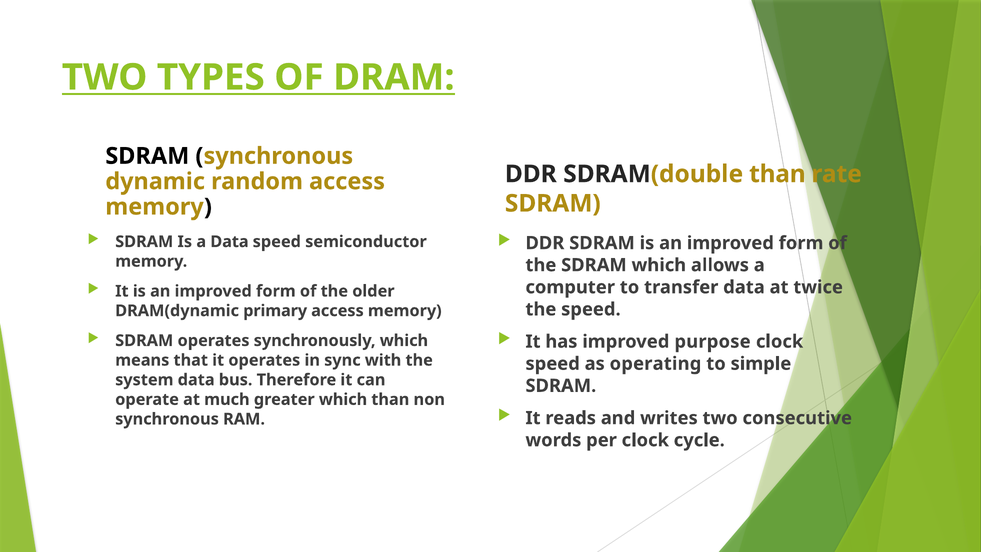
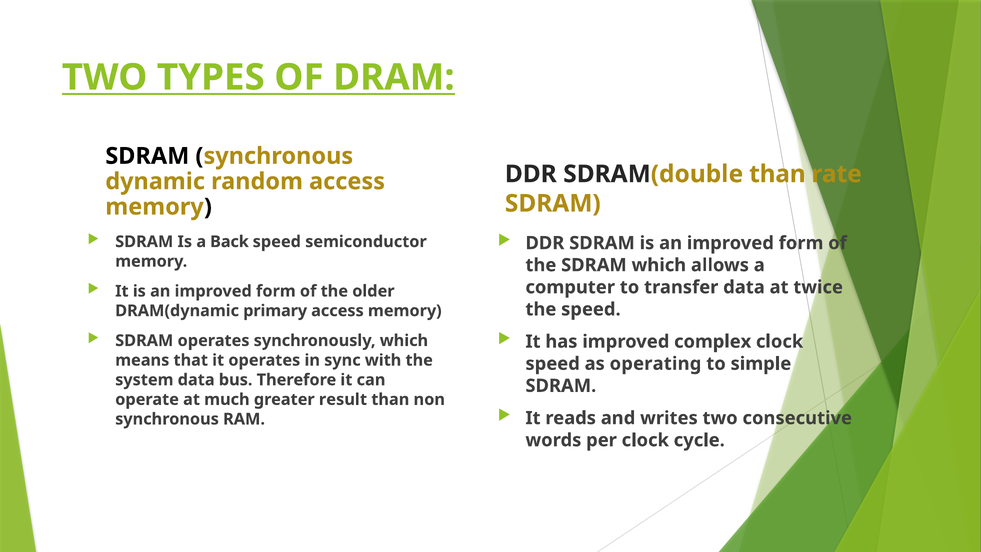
a Data: Data -> Back
purpose: purpose -> complex
greater which: which -> result
